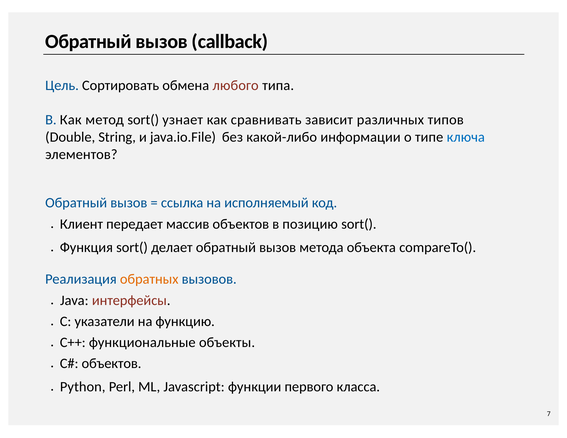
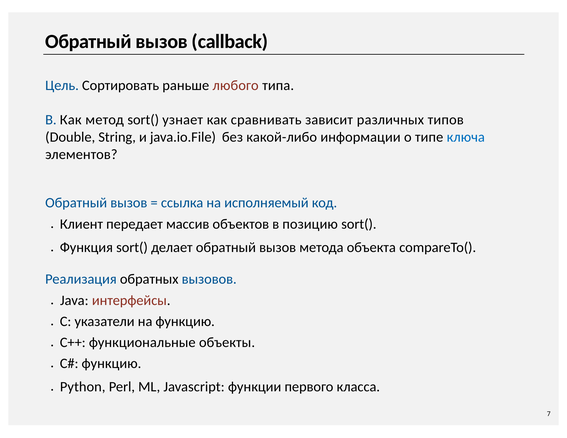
обмена: обмена -> раньше
обратных colour: orange -> black
объектов at (112, 363): объектов -> функцию
